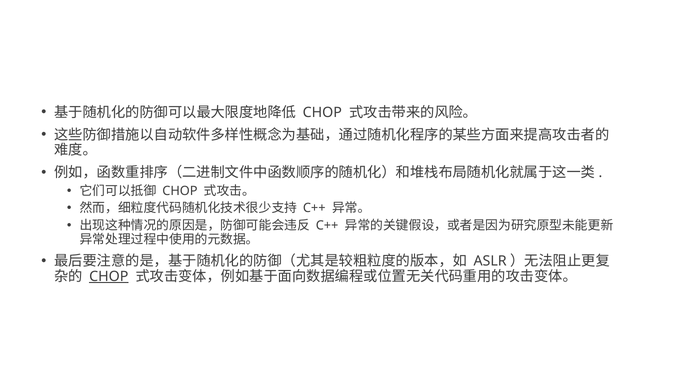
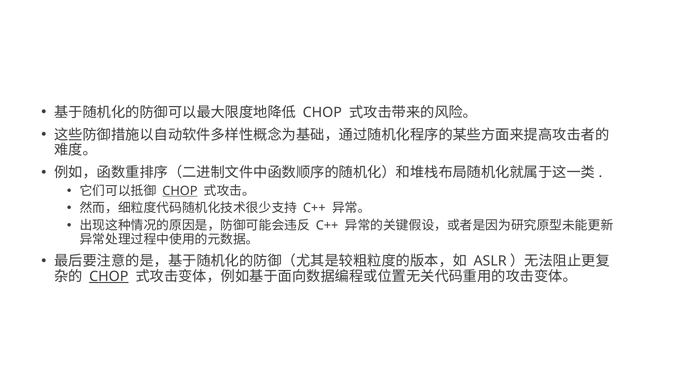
CHOP at (180, 191) underline: none -> present
